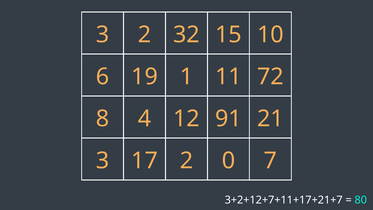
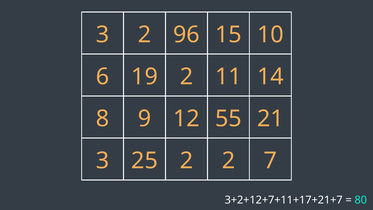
32: 32 -> 96
19 1: 1 -> 2
72: 72 -> 14
4: 4 -> 9
91: 91 -> 55
17: 17 -> 25
2 0: 0 -> 2
